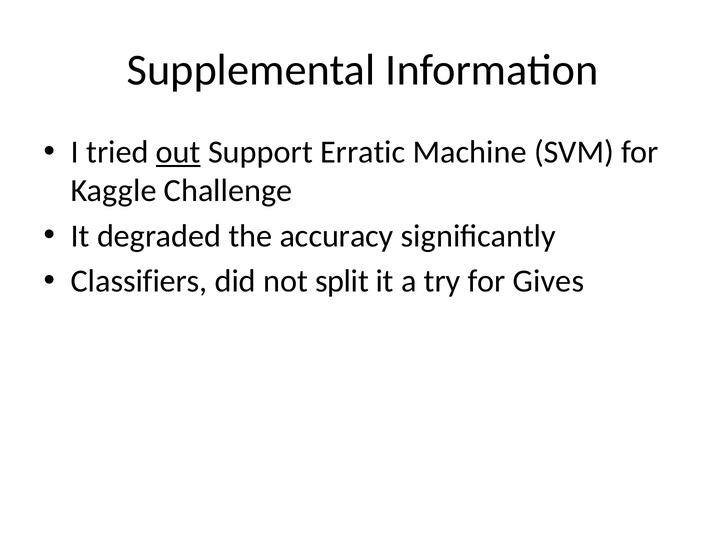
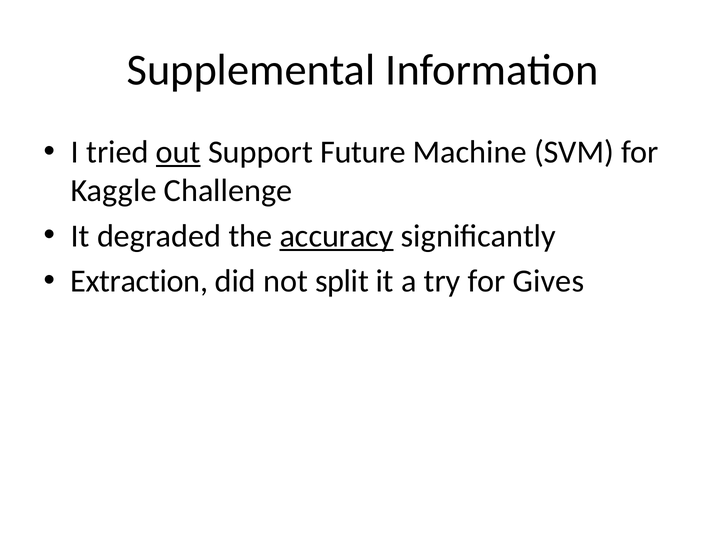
Erratic: Erratic -> Future
accuracy underline: none -> present
Classifiers: Classifiers -> Extraction
